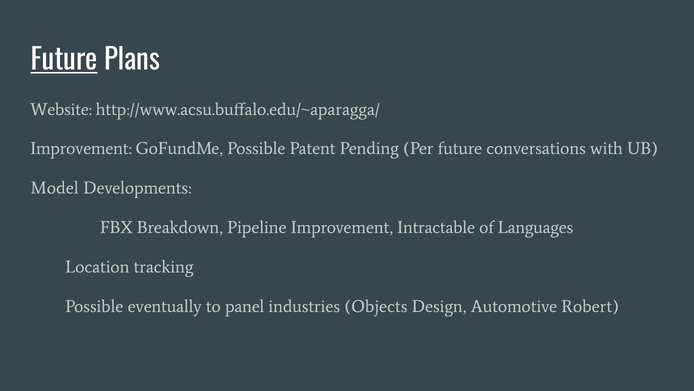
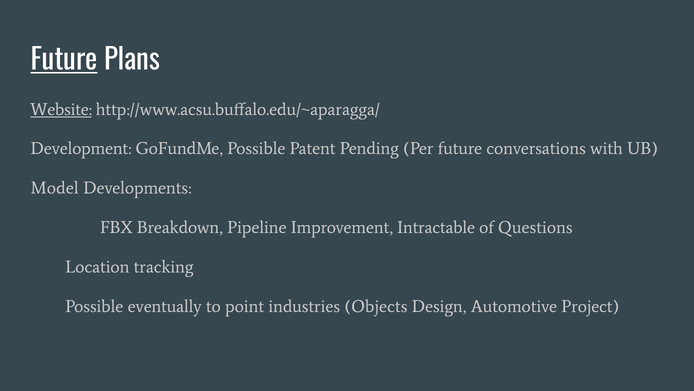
Website underline: none -> present
Improvement at (81, 148): Improvement -> Development
Languages: Languages -> Questions
panel: panel -> point
Robert: Robert -> Project
